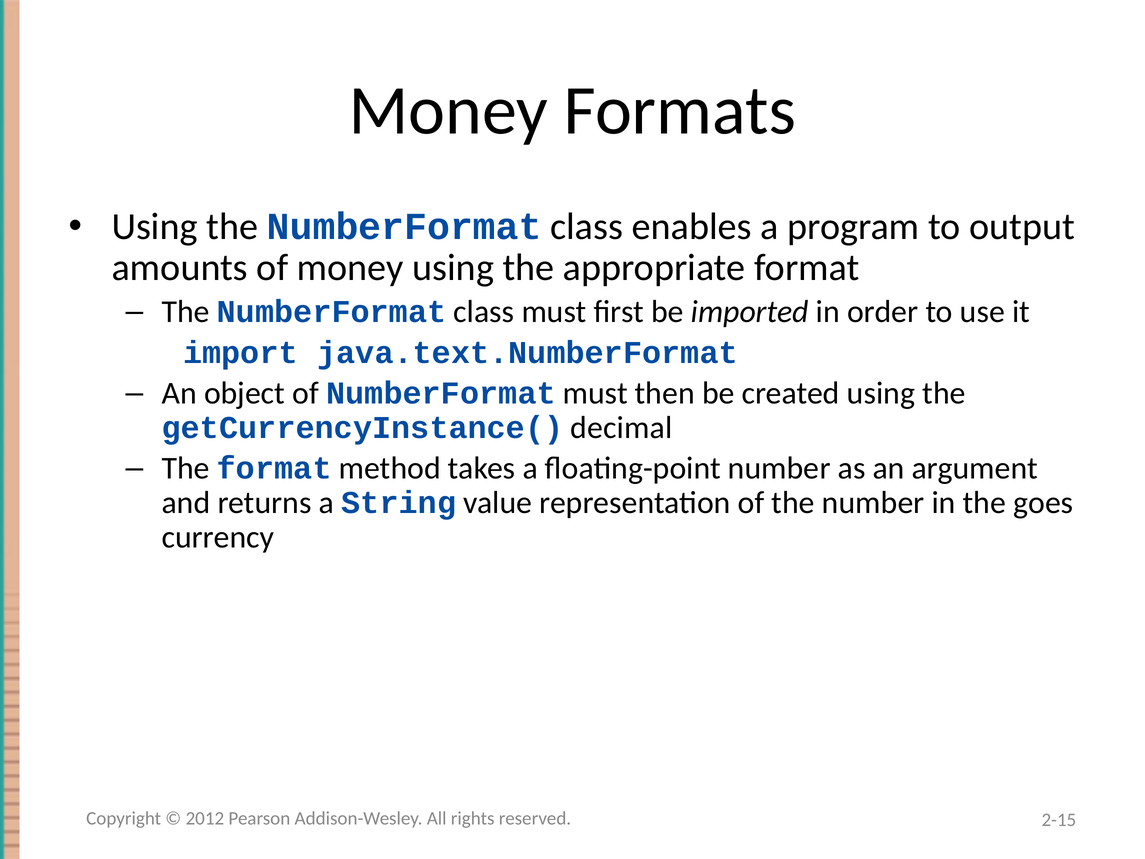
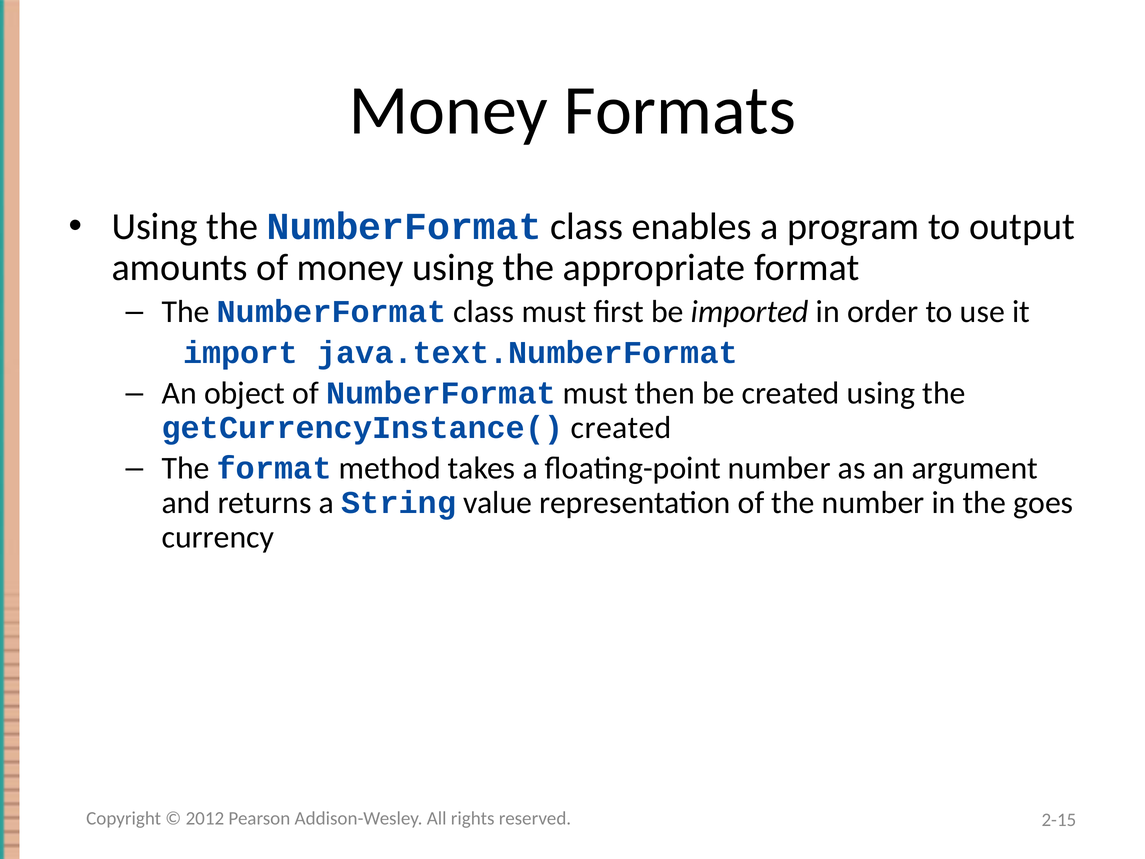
getCurrencyInstance( decimal: decimal -> created
